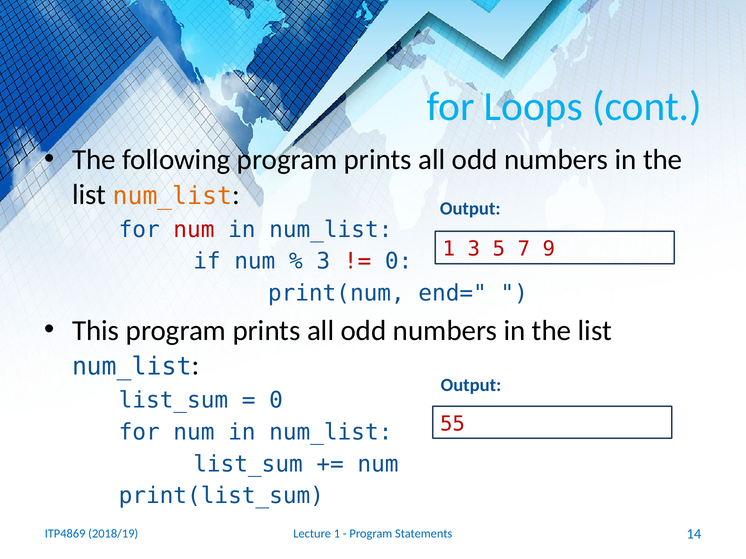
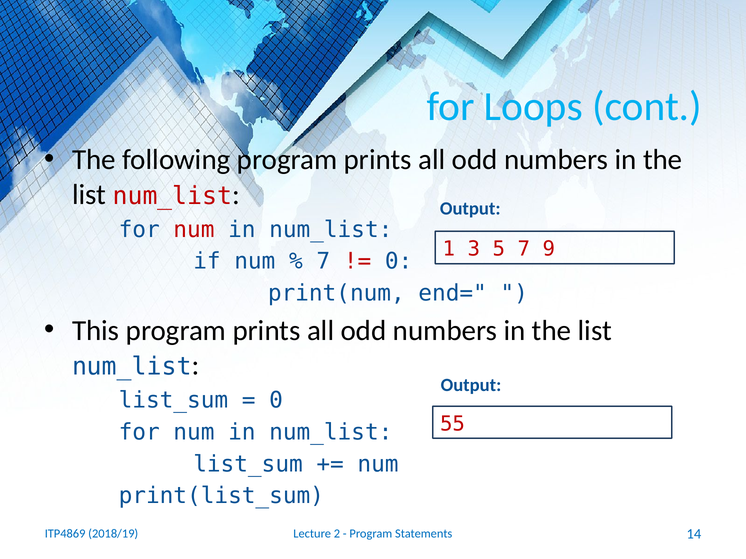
num_list at (172, 196) colour: orange -> red
3 at (323, 262): 3 -> 7
Lecture 1: 1 -> 2
